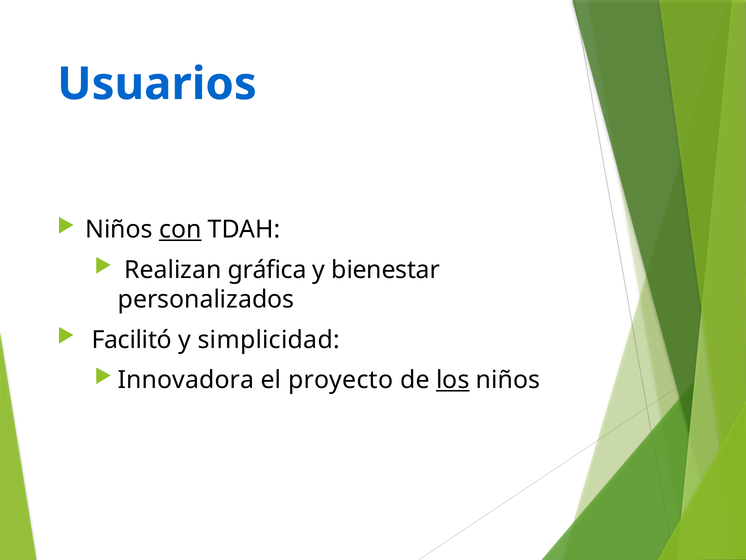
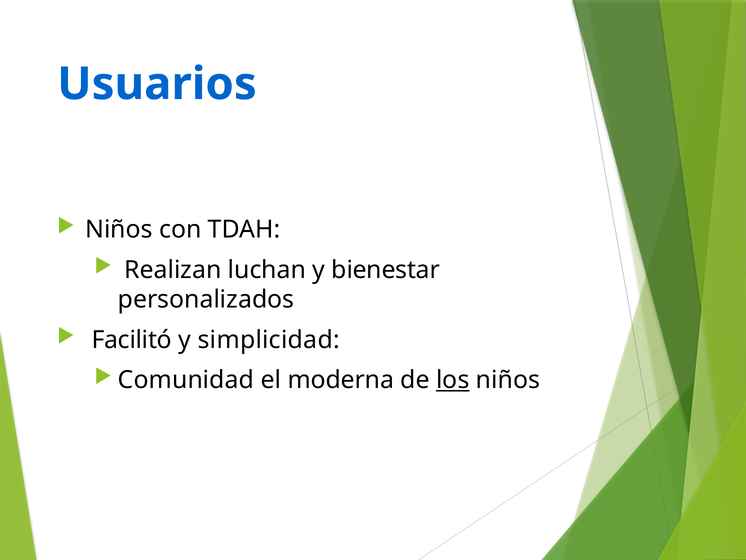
con underline: present -> none
gráfica: gráfica -> luchan
Innovadora: Innovadora -> Comunidad
proyecto: proyecto -> moderna
